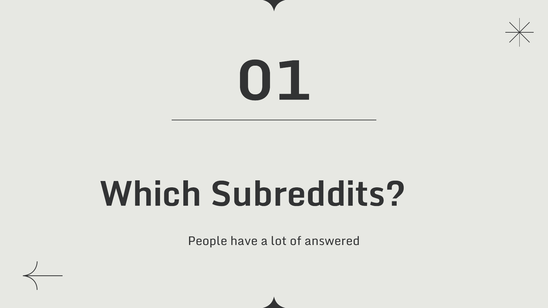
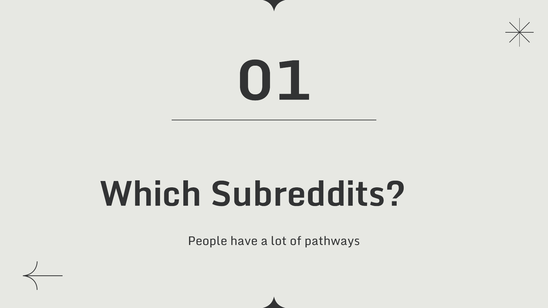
answered: answered -> pathways
